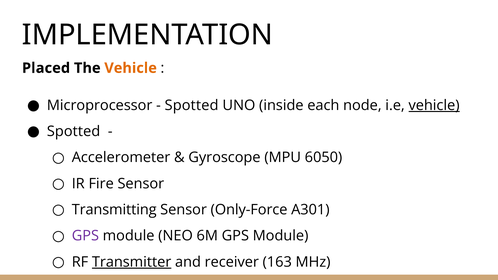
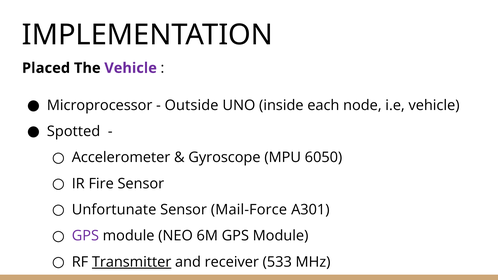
Vehicle at (131, 68) colour: orange -> purple
Spotted at (192, 105): Spotted -> Outside
vehicle at (434, 105) underline: present -> none
Transmitting: Transmitting -> Unfortunate
Only-Force: Only-Force -> Mail-Force
163: 163 -> 533
